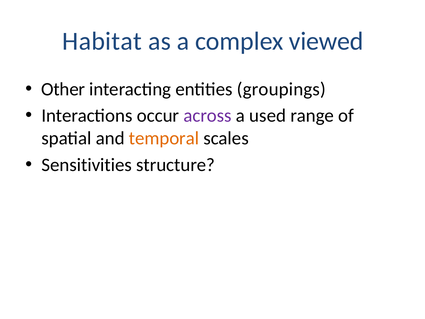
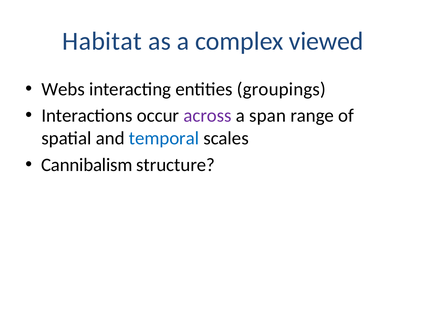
Other: Other -> Webs
used: used -> span
temporal colour: orange -> blue
Sensitivities: Sensitivities -> Cannibalism
